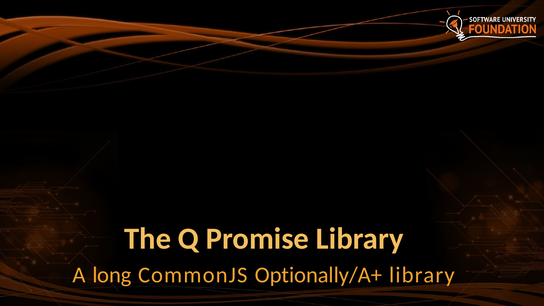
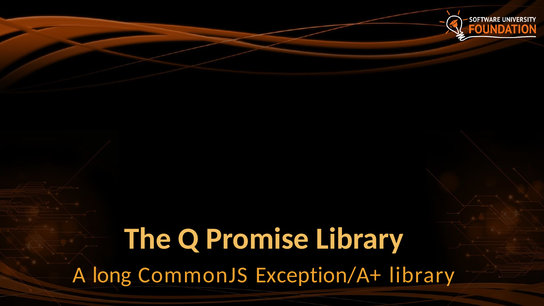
Optionally/A+: Optionally/A+ -> Exception/A+
